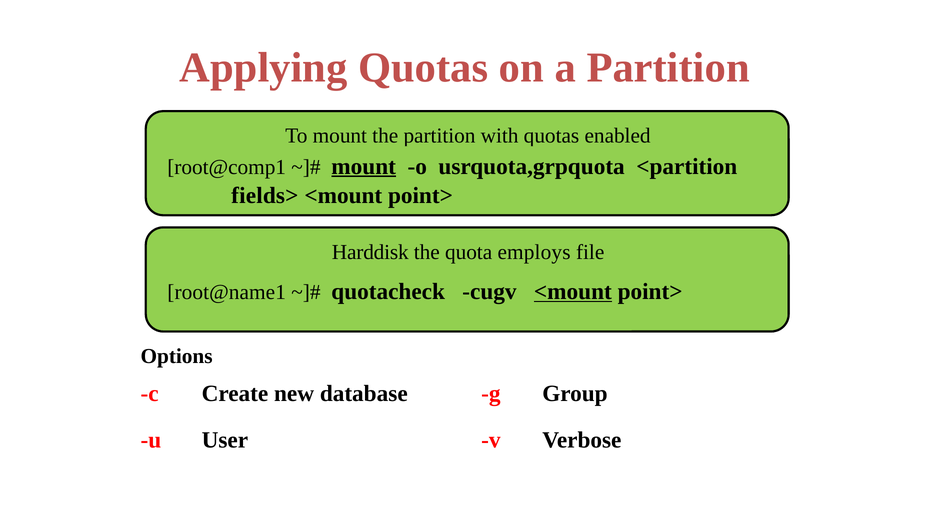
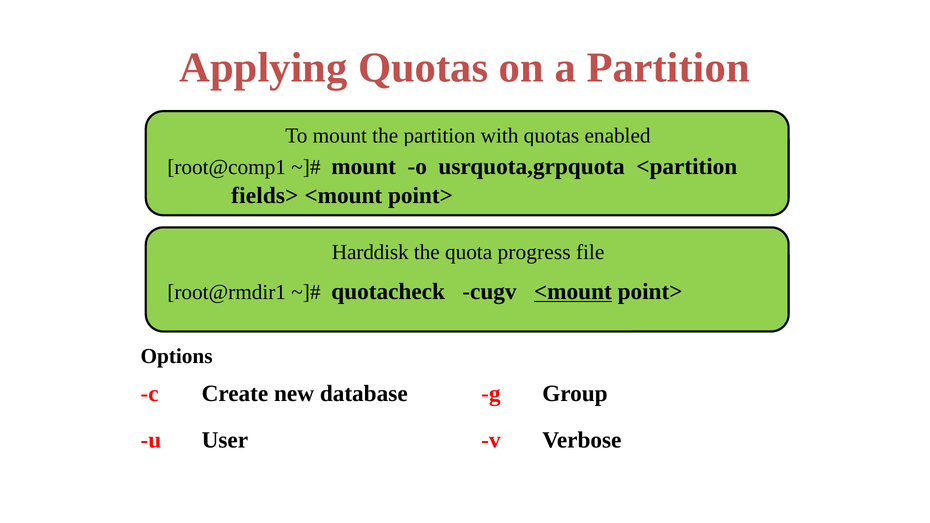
mount at (364, 166) underline: present -> none
employs: employs -> progress
root@name1: root@name1 -> root@rmdir1
